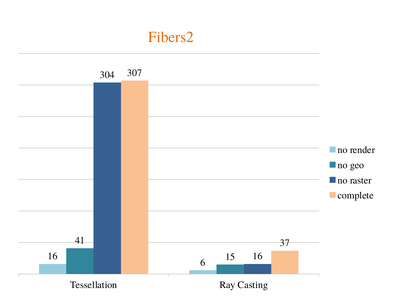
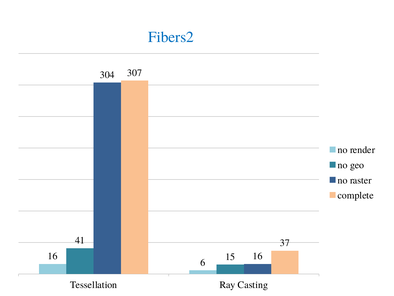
Fibers2 colour: orange -> blue
